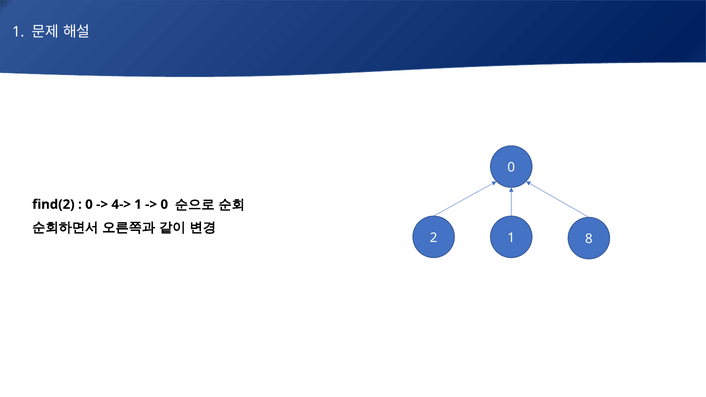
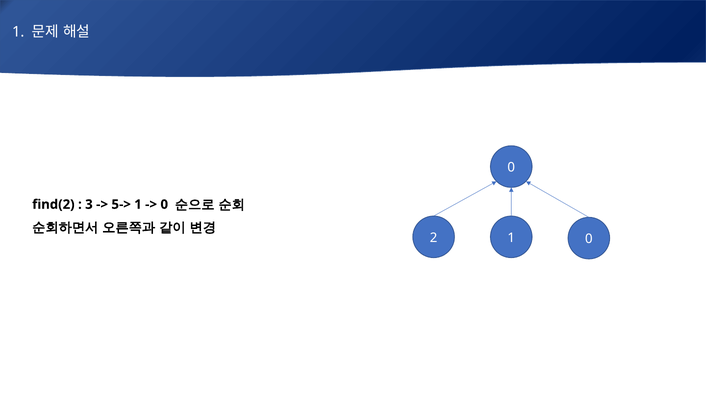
0 at (89, 205): 0 -> 3
4->: 4-> -> 5->
2 8: 8 -> 0
